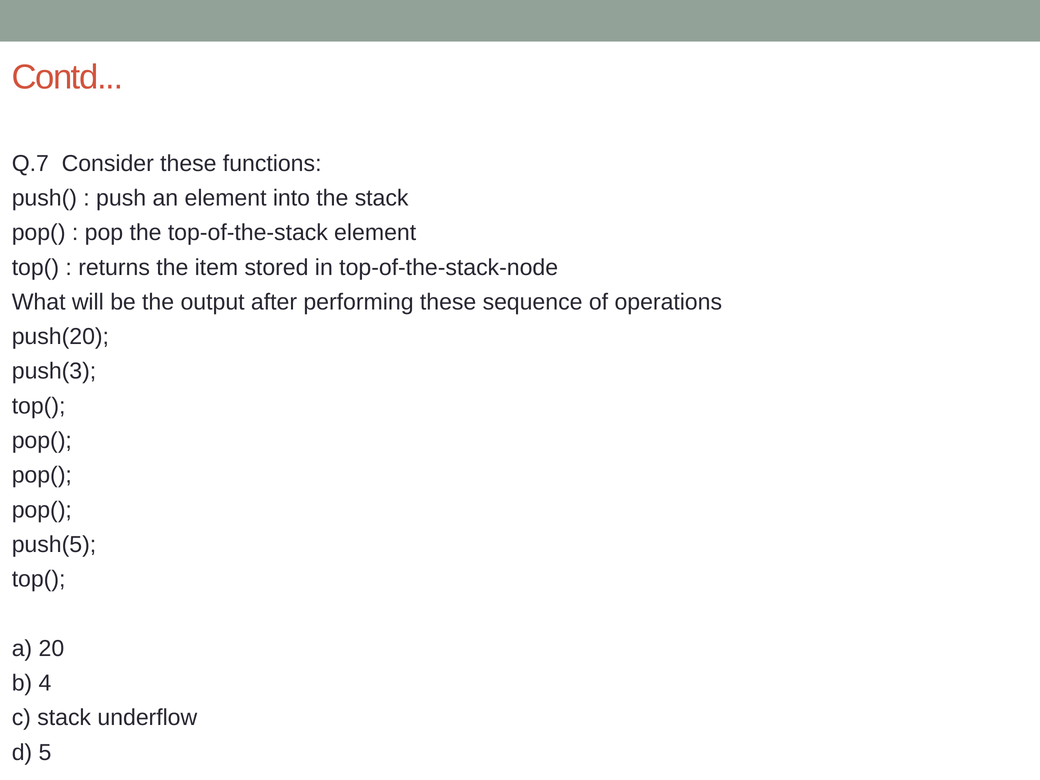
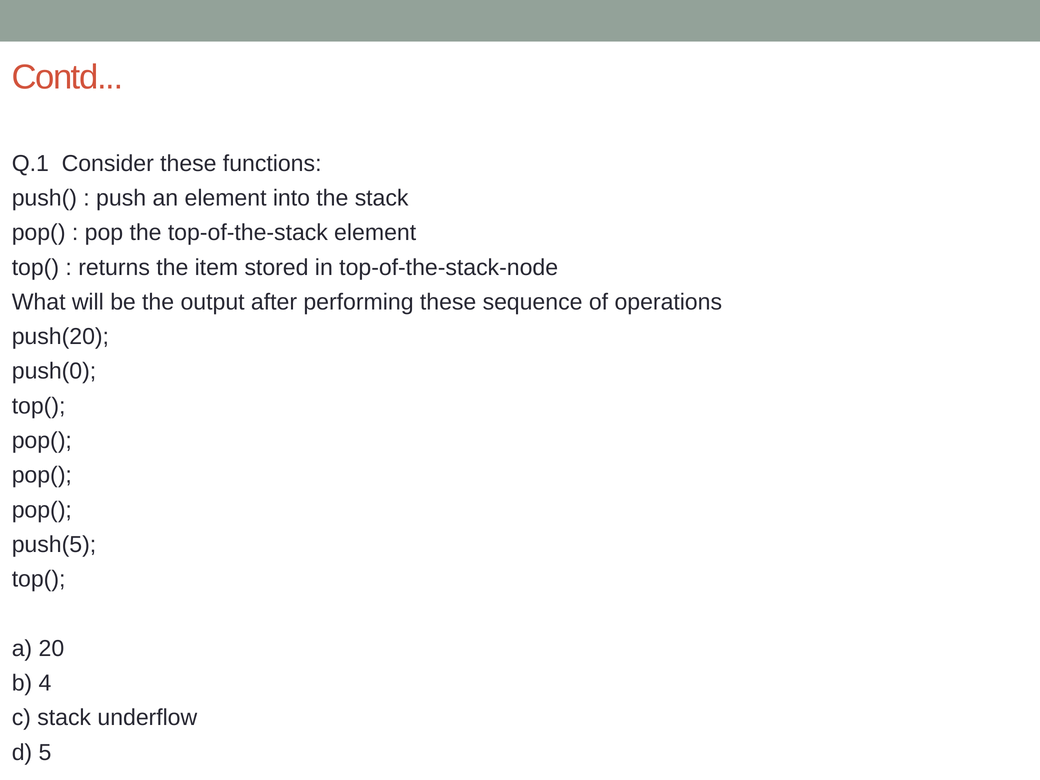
Q.7: Q.7 -> Q.1
push(3: push(3 -> push(0
